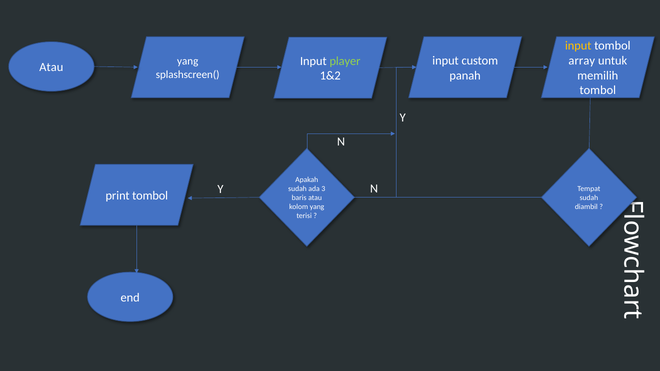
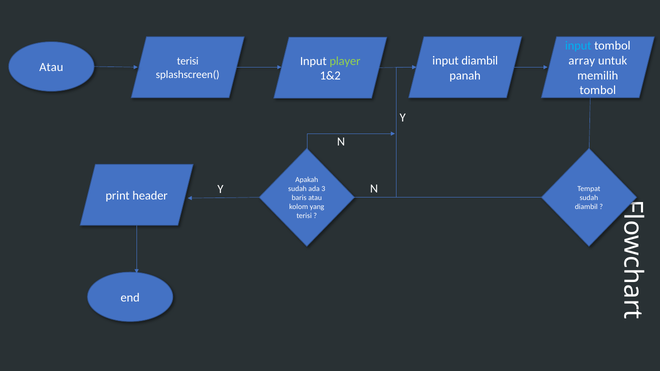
input at (578, 46) colour: yellow -> light blue
input custom: custom -> diambil
yang at (188, 61): yang -> terisi
print tombol: tombol -> header
